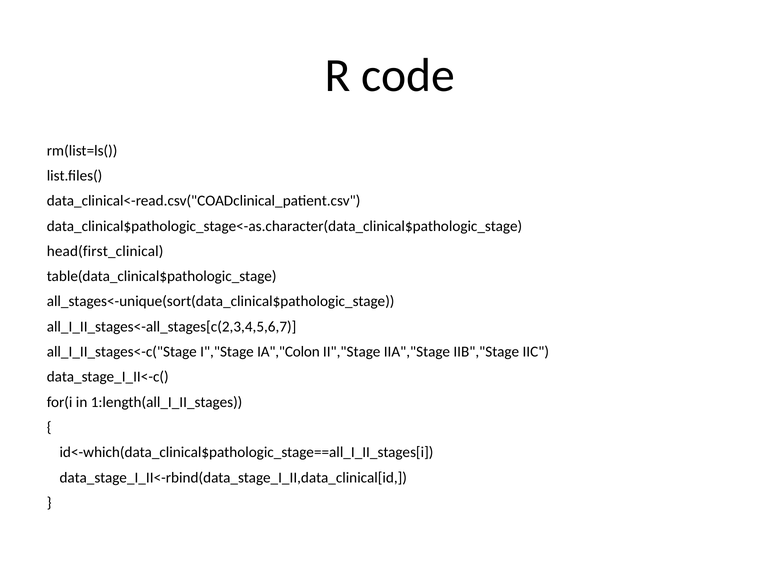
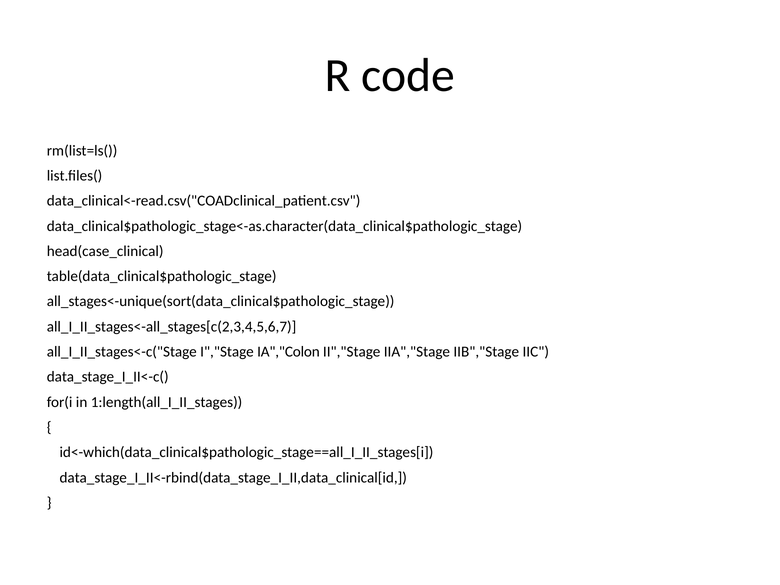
head(first_clinical: head(first_clinical -> head(case_clinical
